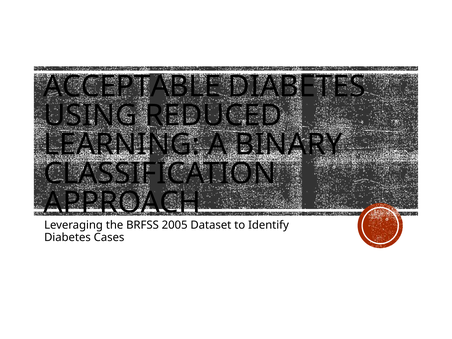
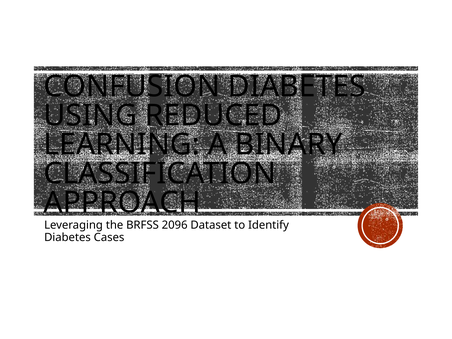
ACCEPTABLE: ACCEPTABLE -> CONFUSION
2005: 2005 -> 2096
